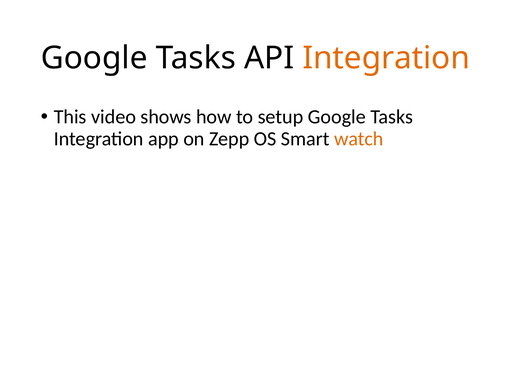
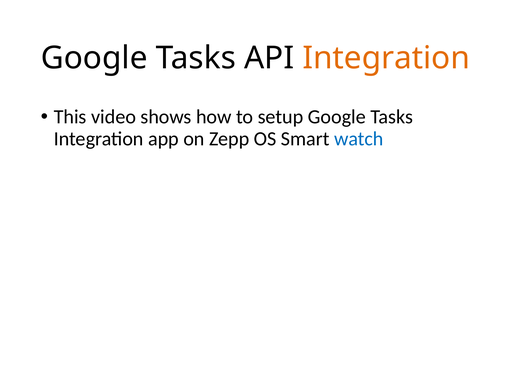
watch colour: orange -> blue
